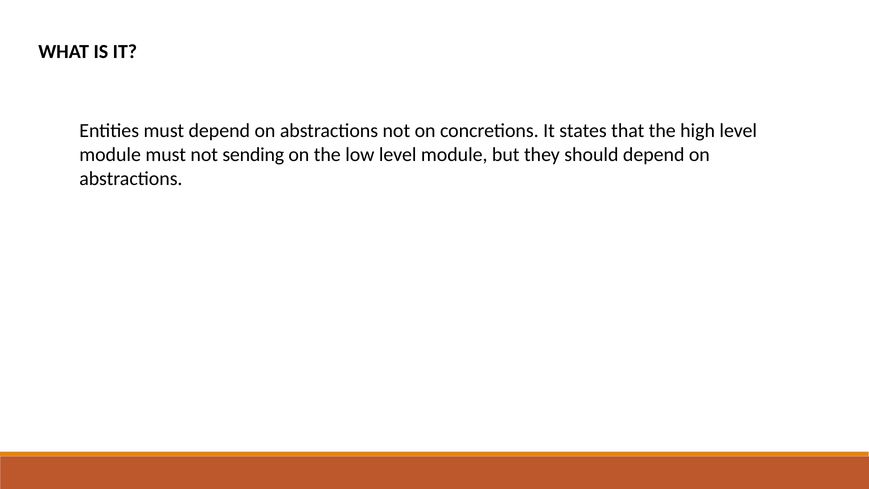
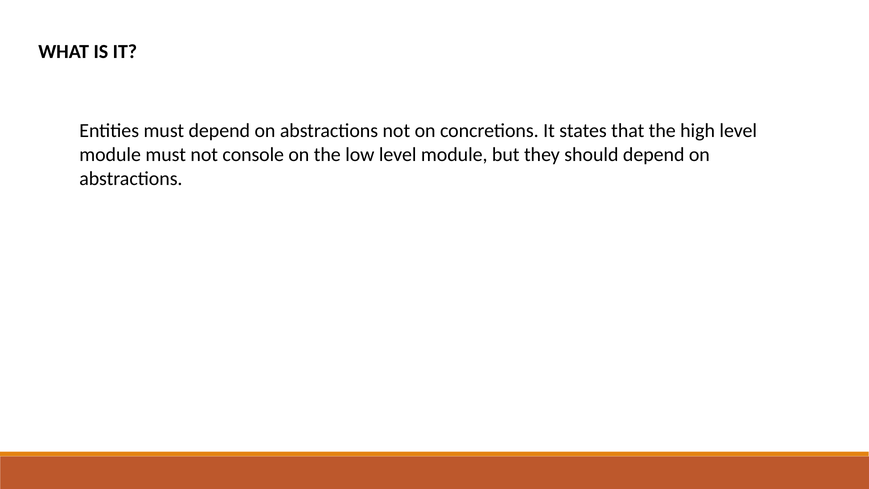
sending: sending -> console
